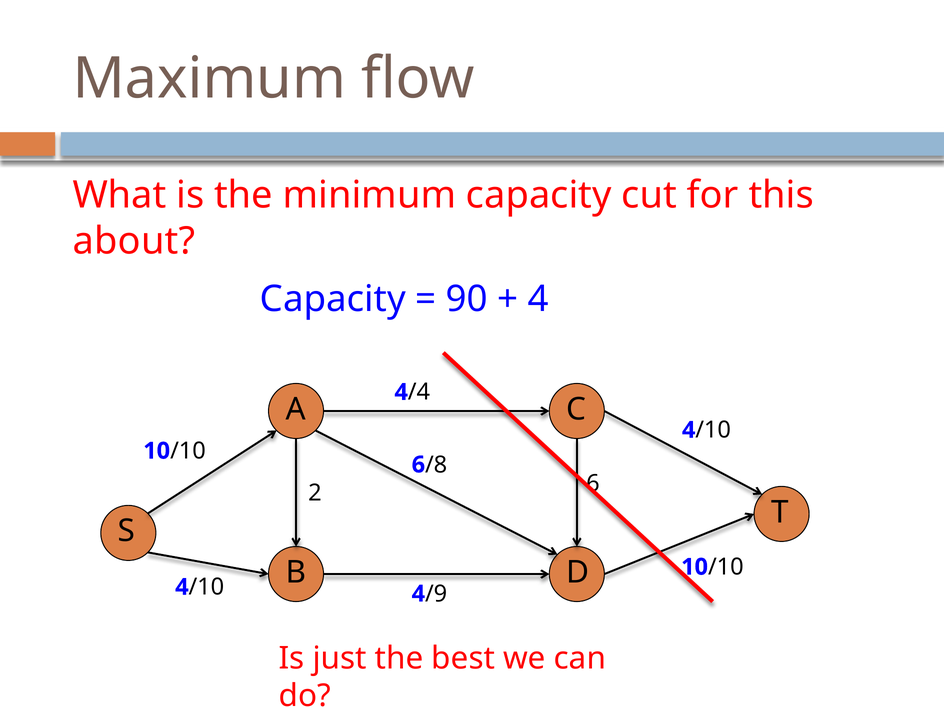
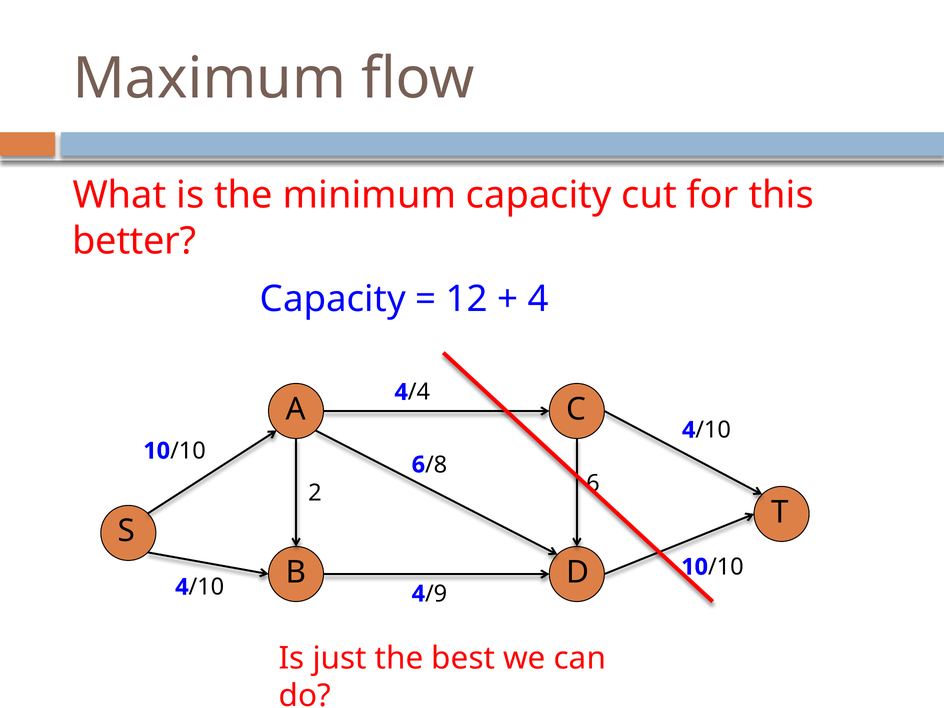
about: about -> better
90: 90 -> 12
